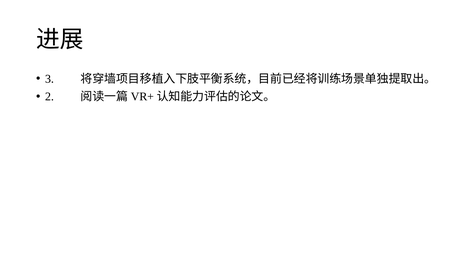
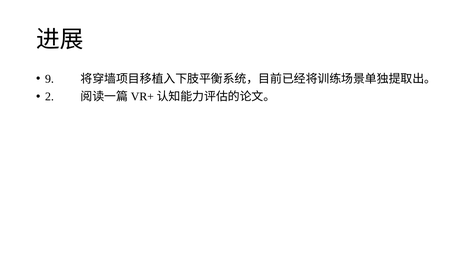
3: 3 -> 9
